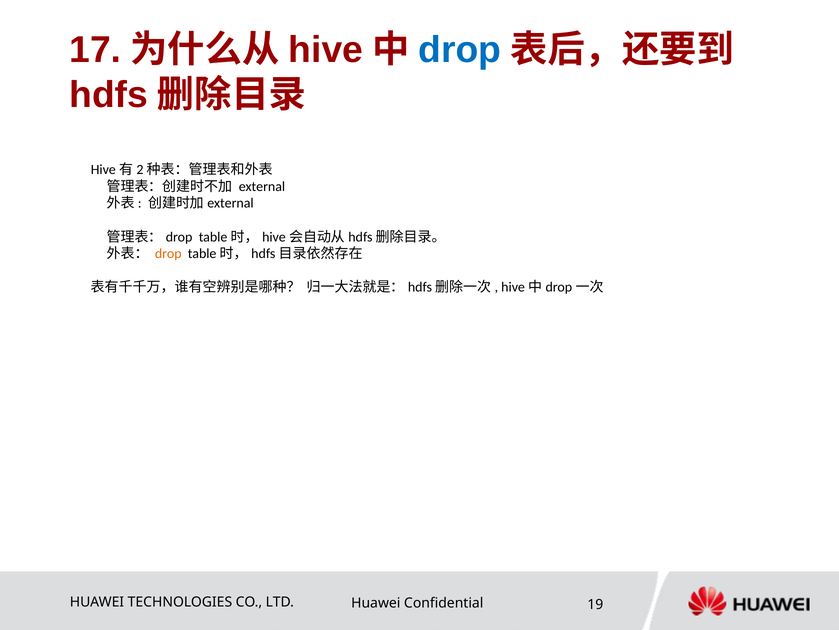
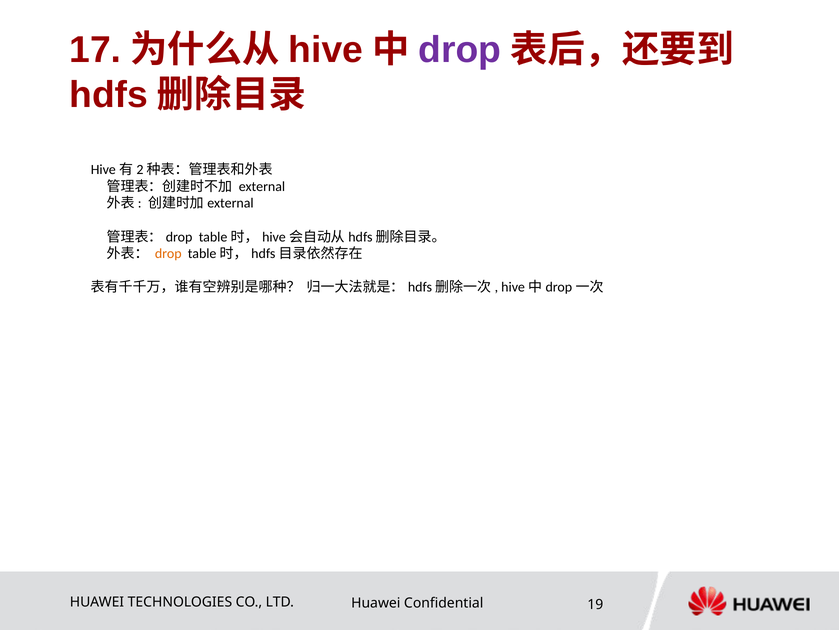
drop at (460, 50) colour: blue -> purple
